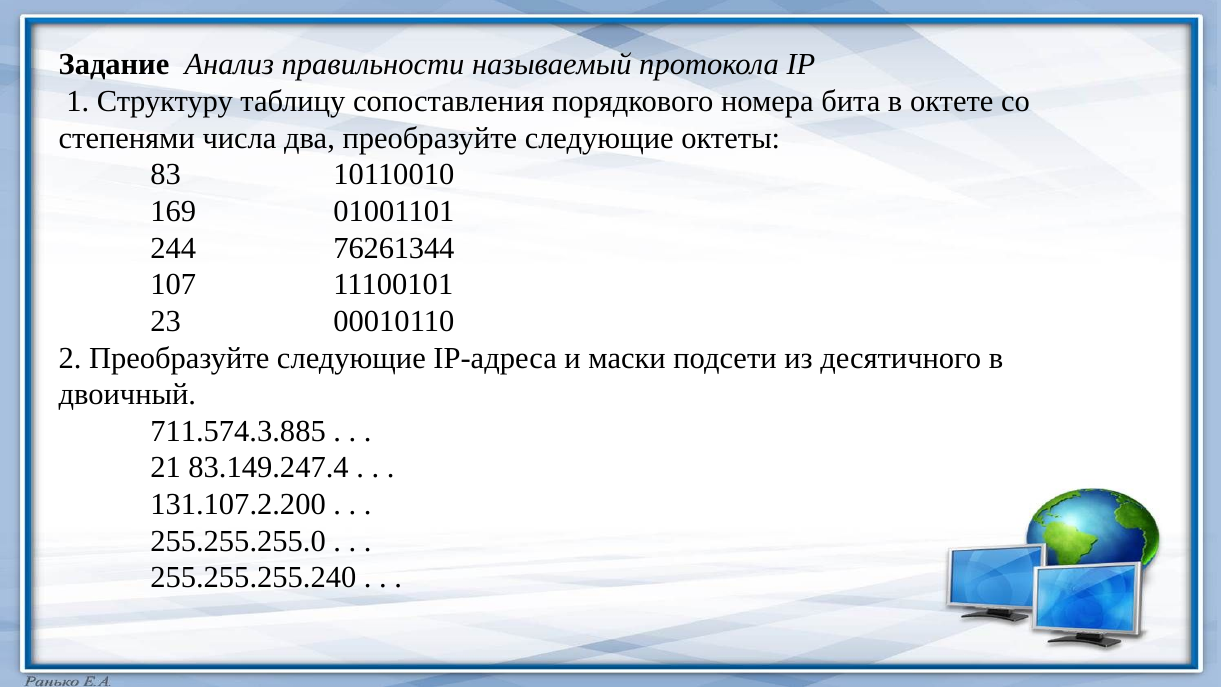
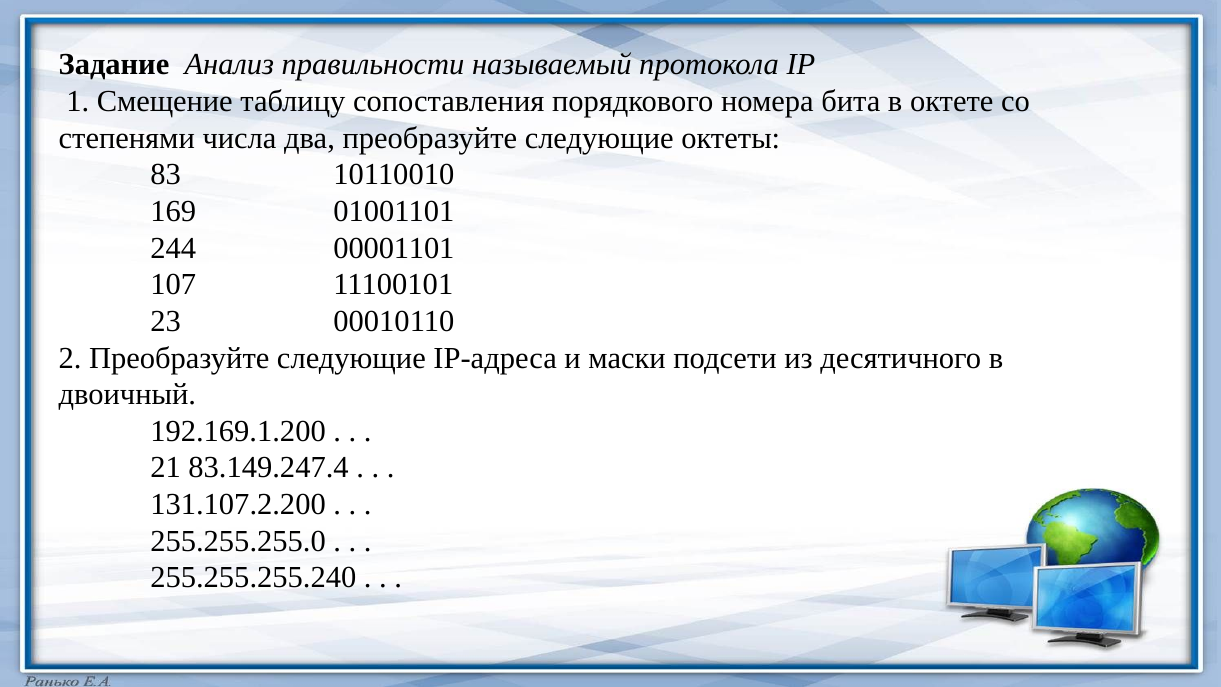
Структуру: Структуру -> Смещение
76261344: 76261344 -> 00001101
711.574.3.885: 711.574.3.885 -> 192.169.1.200
